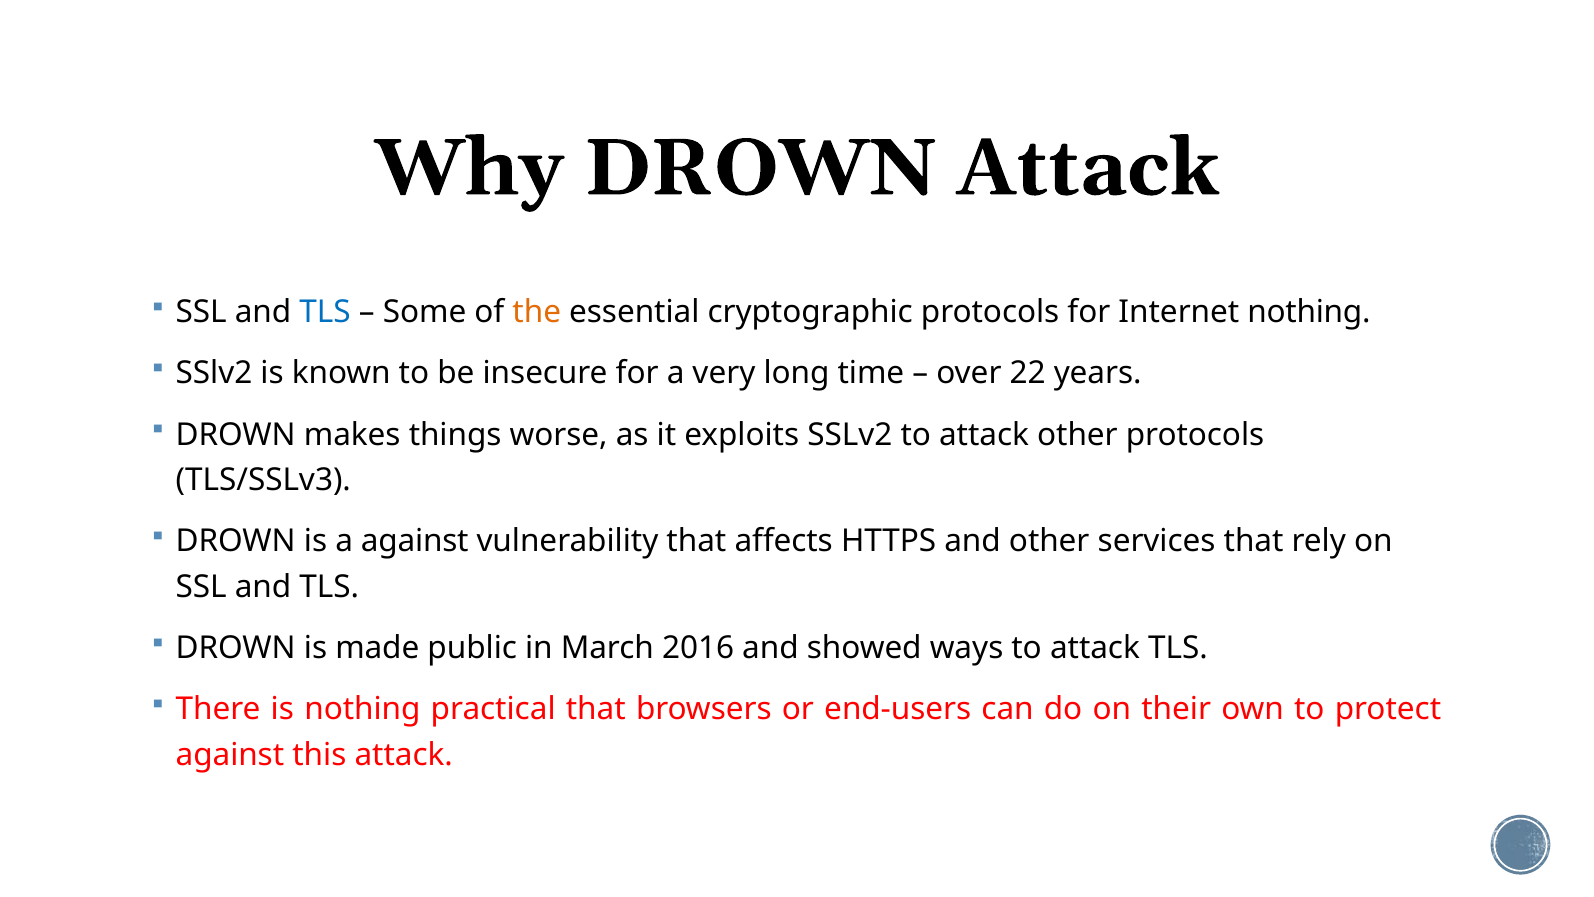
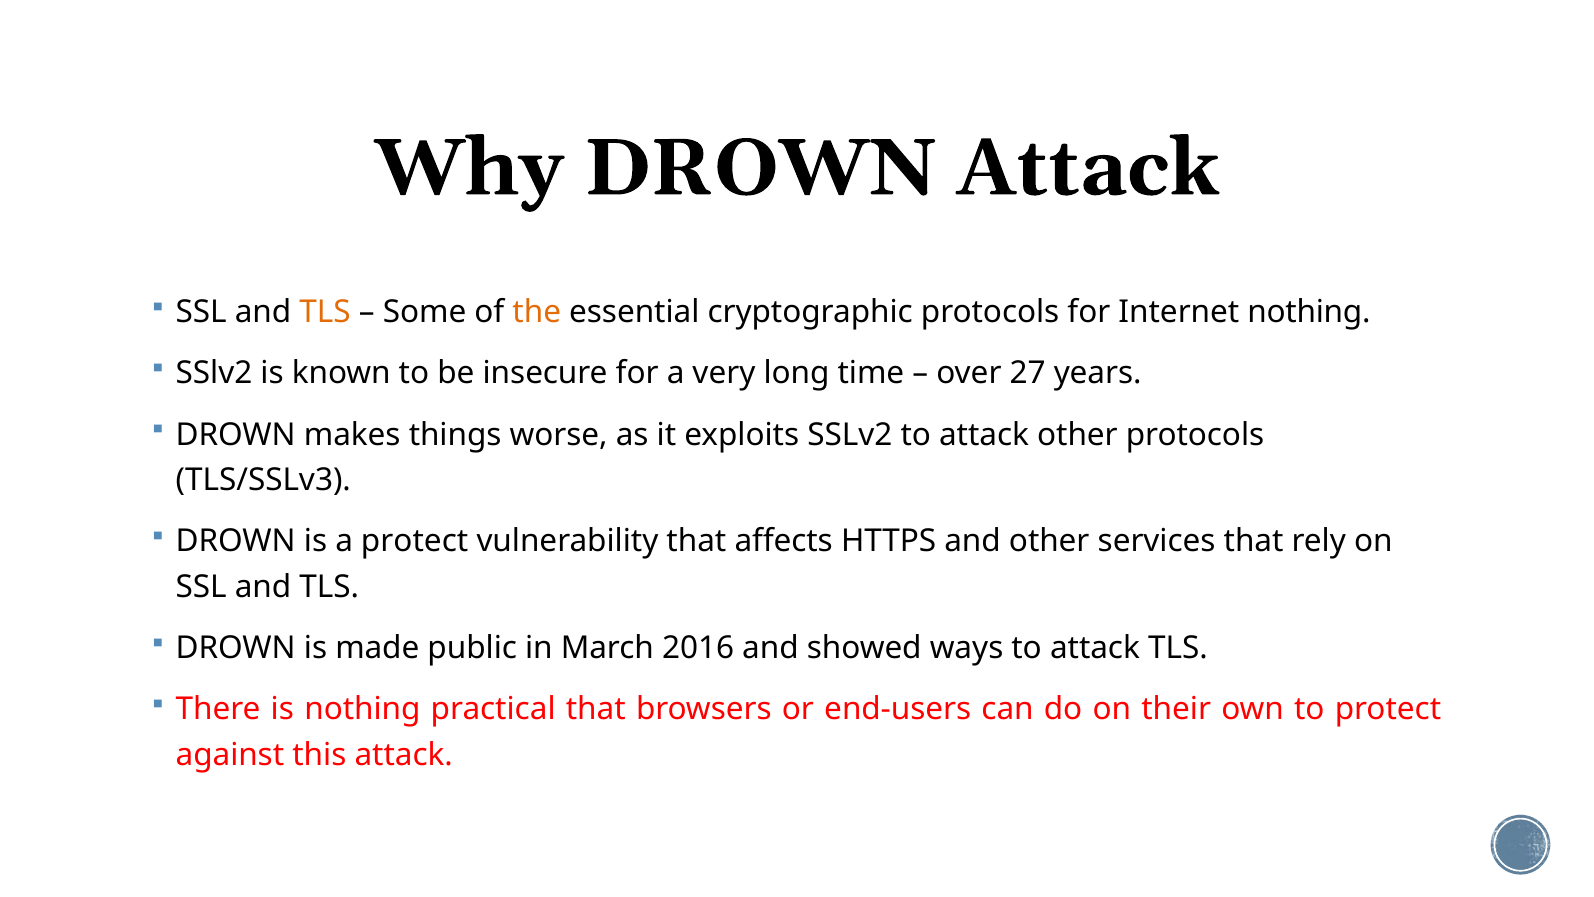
TLS at (325, 312) colour: blue -> orange
22: 22 -> 27
a against: against -> protect
